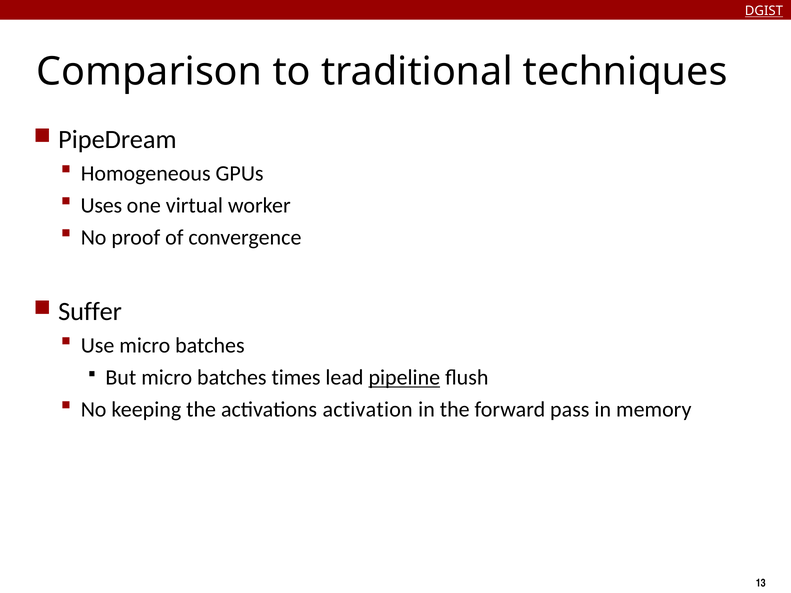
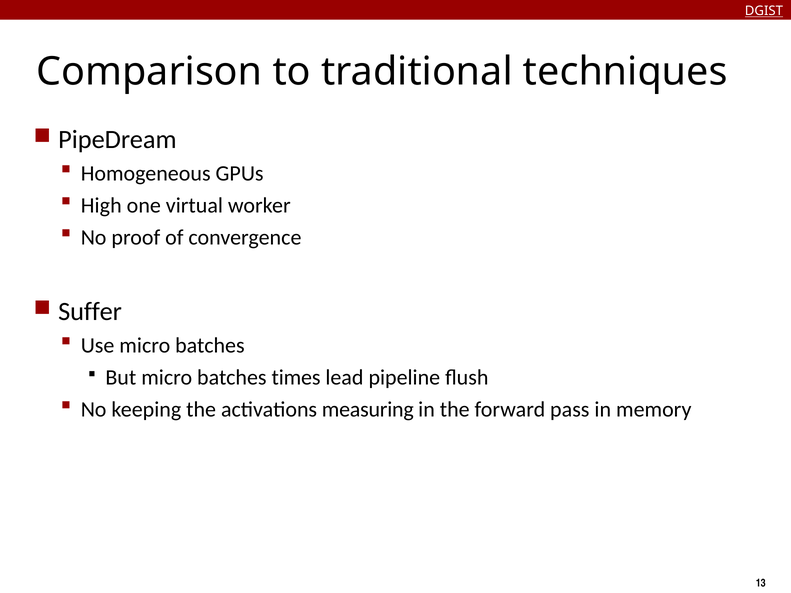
Uses: Uses -> High
pipeline underline: present -> none
activation: activation -> measuring
